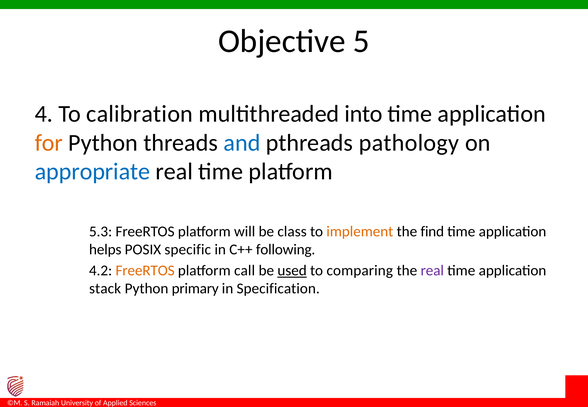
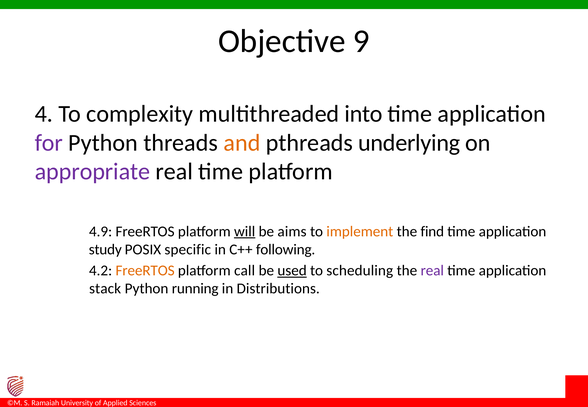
5: 5 -> 9
calibration: calibration -> complexity
for colour: orange -> purple
and colour: blue -> orange
pathology: pathology -> underlying
appropriate colour: blue -> purple
5.3: 5.3 -> 4.9
will underline: none -> present
class: class -> aims
helps: helps -> study
comparing: comparing -> scheduling
primary: primary -> running
Specification: Specification -> Distributions
